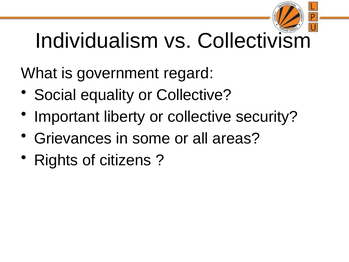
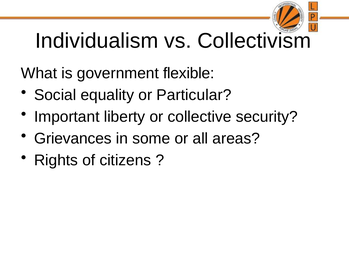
regard: regard -> flexible
equality or Collective: Collective -> Particular
